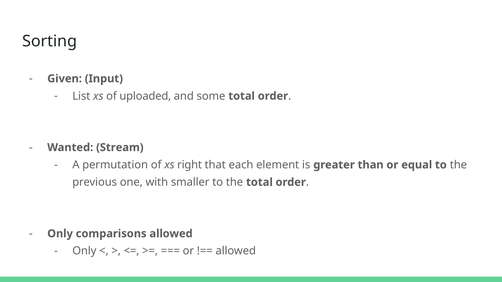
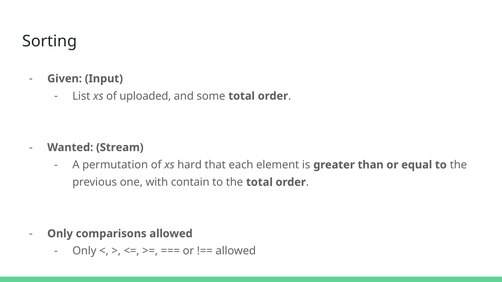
right: right -> hard
smaller: smaller -> contain
